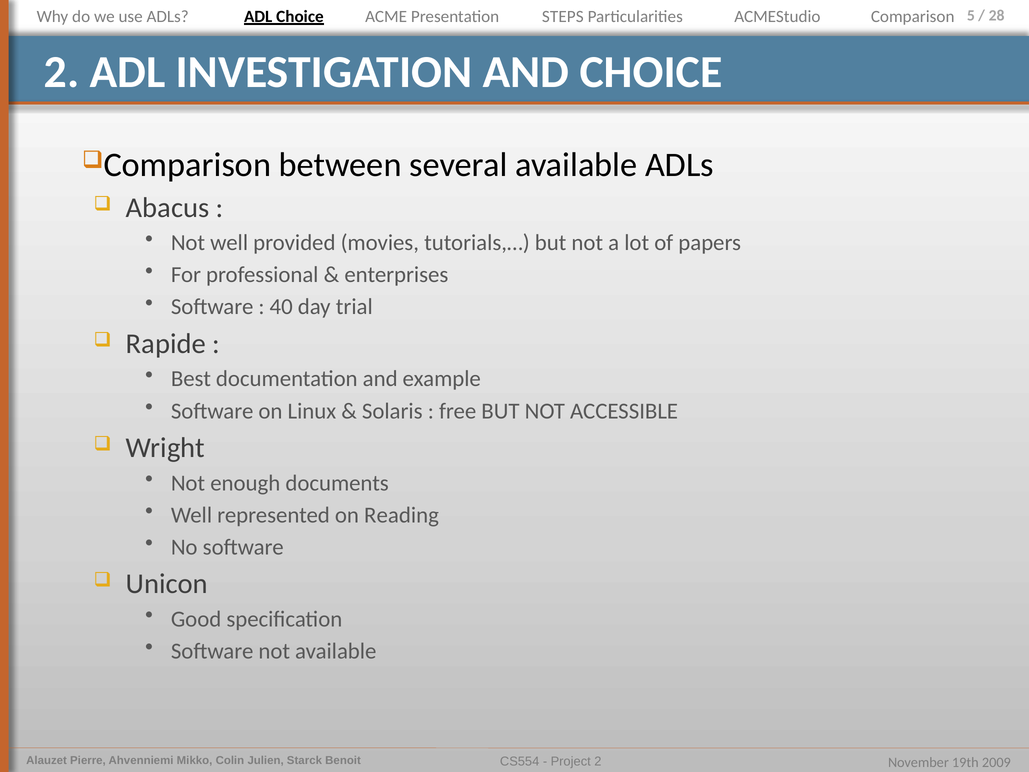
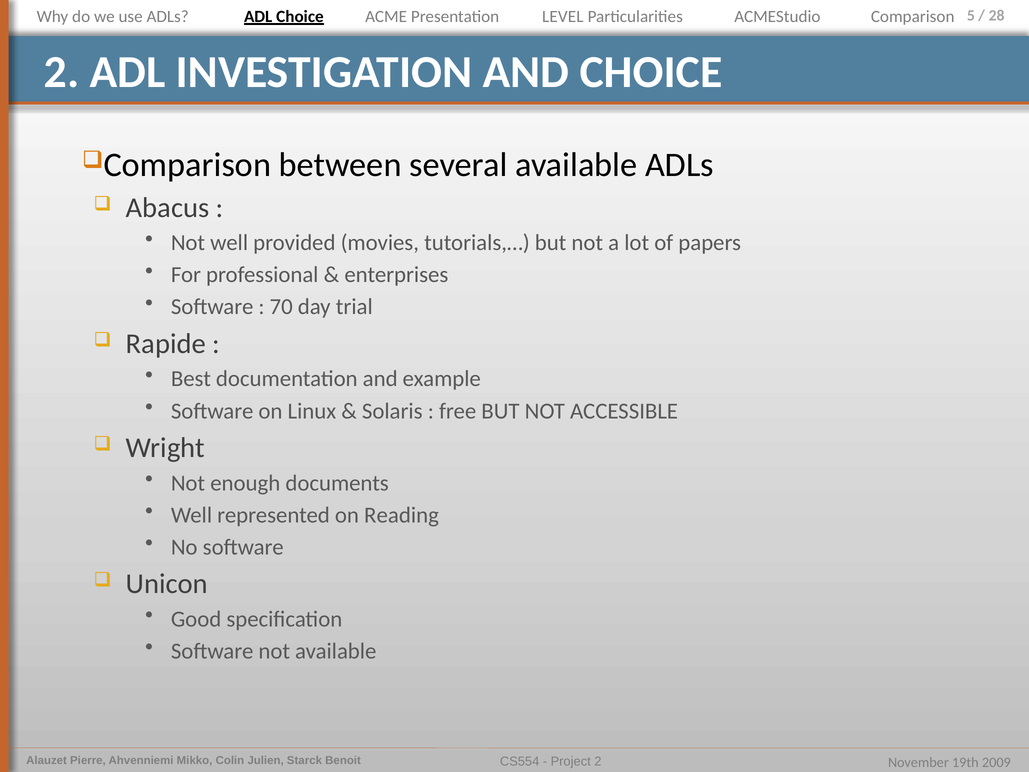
STEPS: STEPS -> LEVEL
40: 40 -> 70
